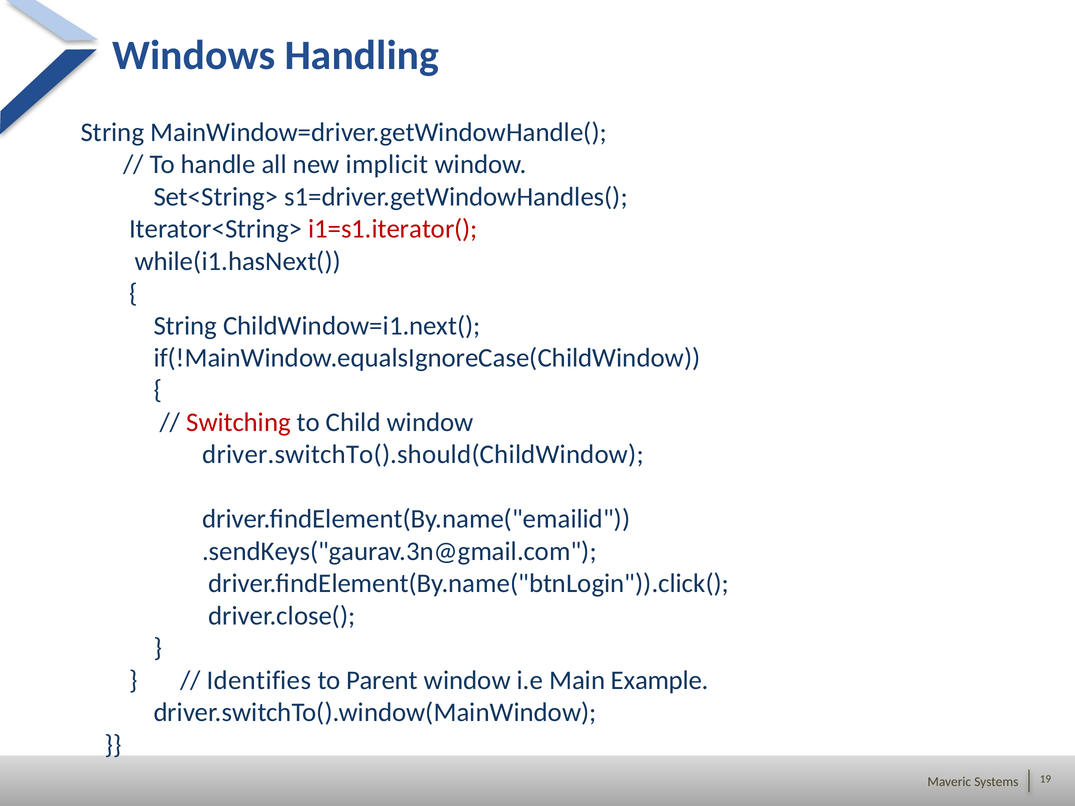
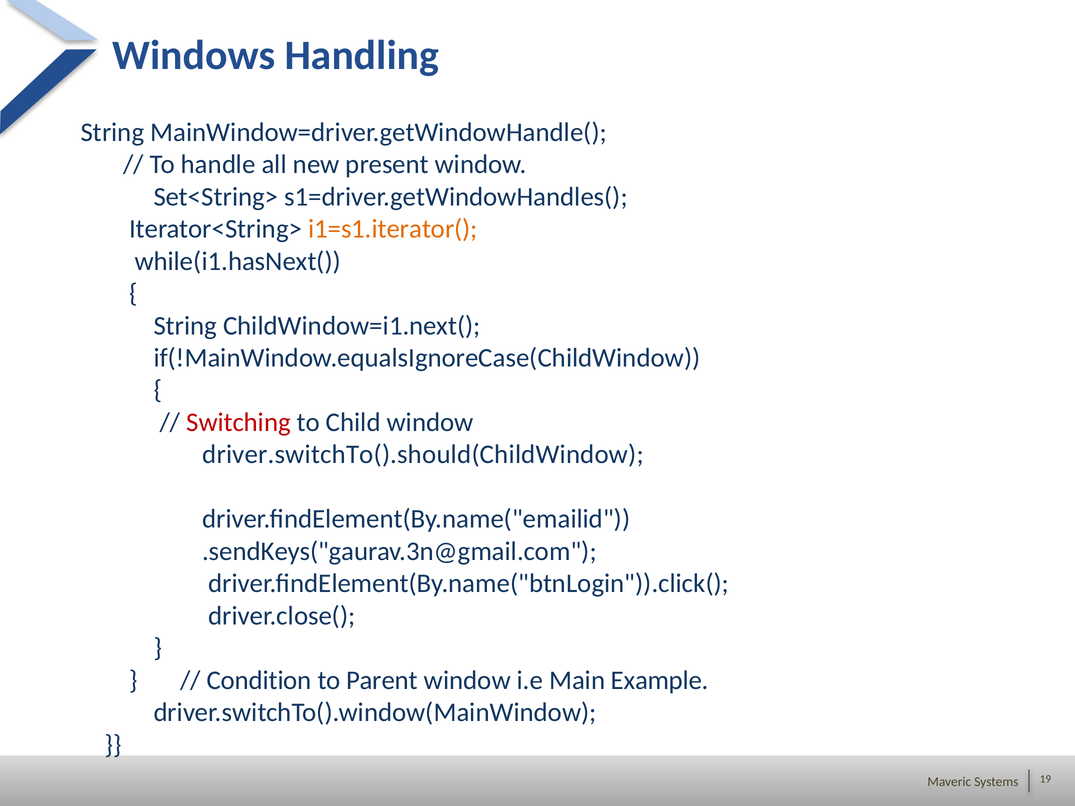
implicit: implicit -> present
i1=s1.iterator( colour: red -> orange
Identifies: Identifies -> Condition
